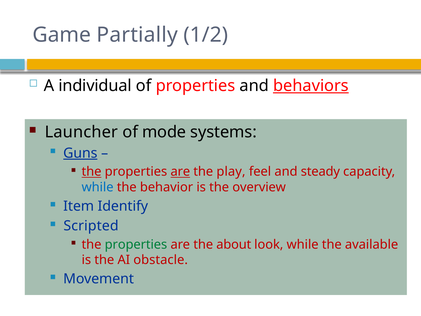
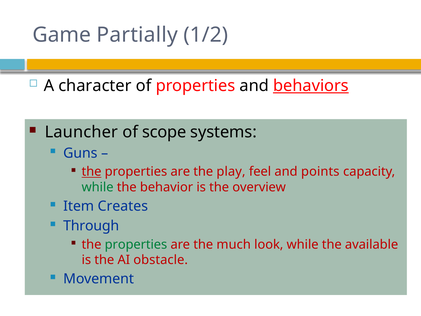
individual: individual -> character
mode: mode -> scope
Guns underline: present -> none
are at (180, 172) underline: present -> none
steady: steady -> points
while at (98, 187) colour: blue -> green
Identify: Identify -> Creates
Scripted: Scripted -> Through
about: about -> much
